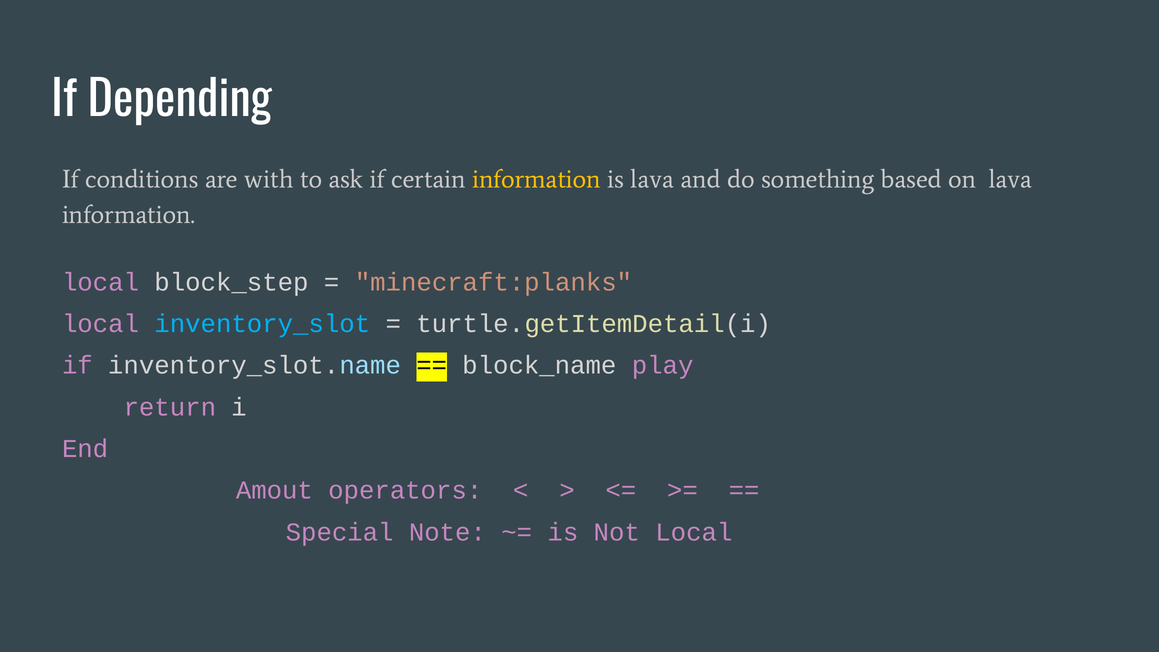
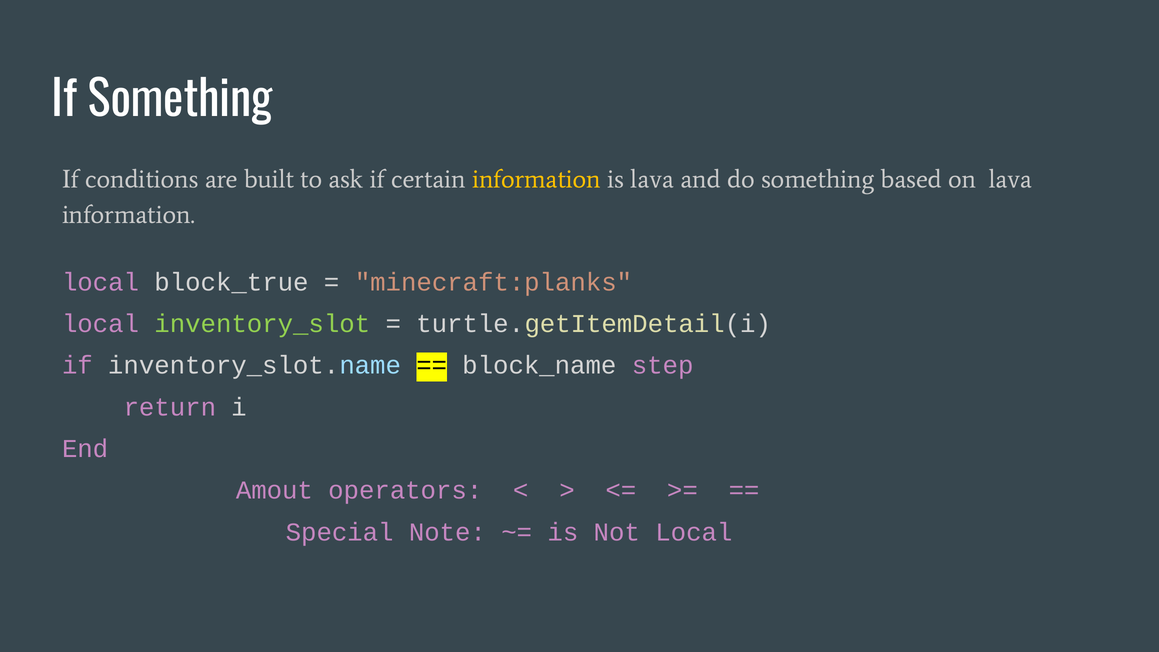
If Depending: Depending -> Something
with: with -> built
block_step: block_step -> block_true
inventory_slot colour: light blue -> light green
play: play -> step
